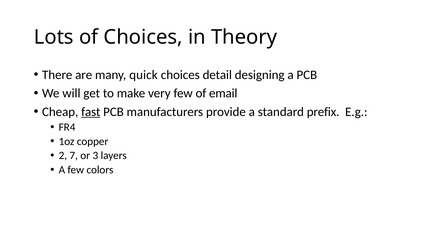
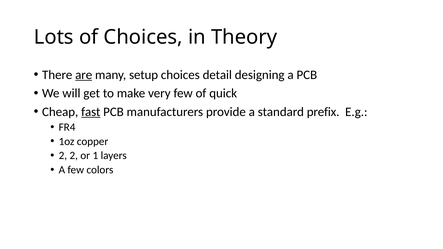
are underline: none -> present
quick: quick -> setup
email: email -> quick
2 7: 7 -> 2
3: 3 -> 1
